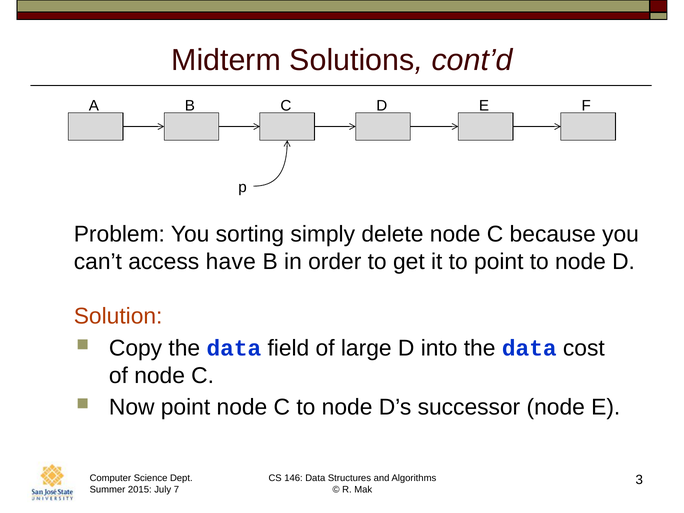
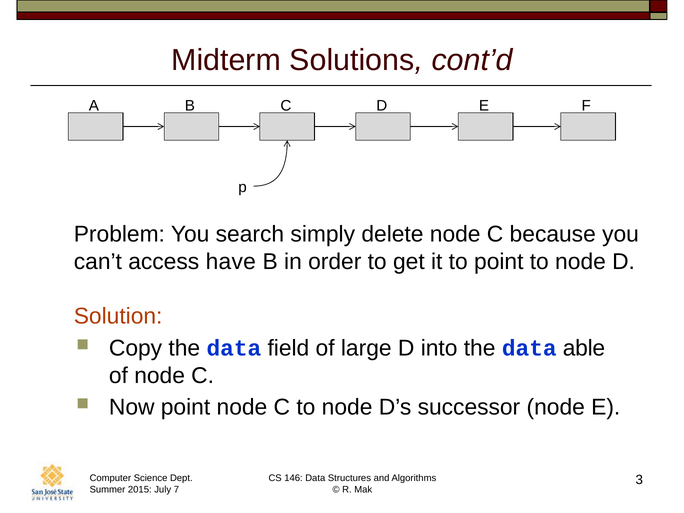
sorting: sorting -> search
cost: cost -> able
